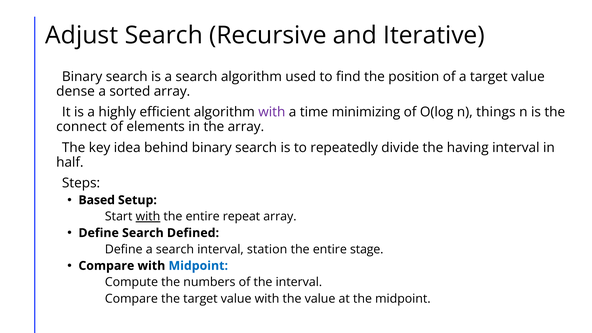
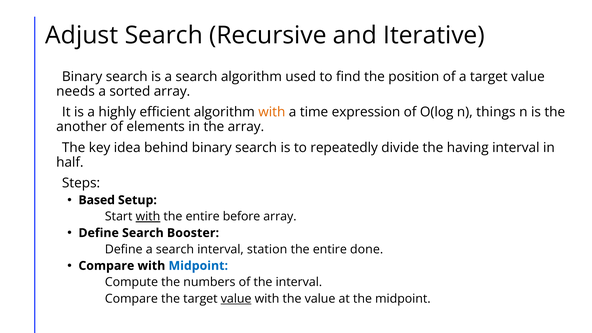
dense: dense -> needs
with at (272, 112) colour: purple -> orange
minimizing: minimizing -> expression
connect: connect -> another
repeat: repeat -> before
Defined: Defined -> Booster
stage: stage -> done
value at (236, 299) underline: none -> present
